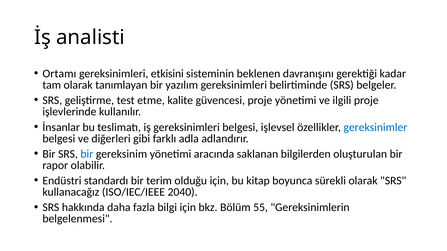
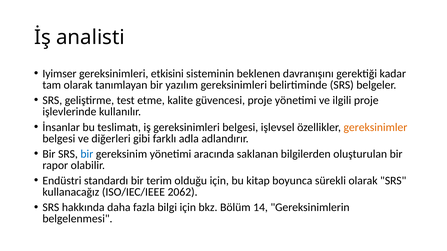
Ortamı: Ortamı -> Iyimser
gereksinimler colour: blue -> orange
2040: 2040 -> 2062
55: 55 -> 14
